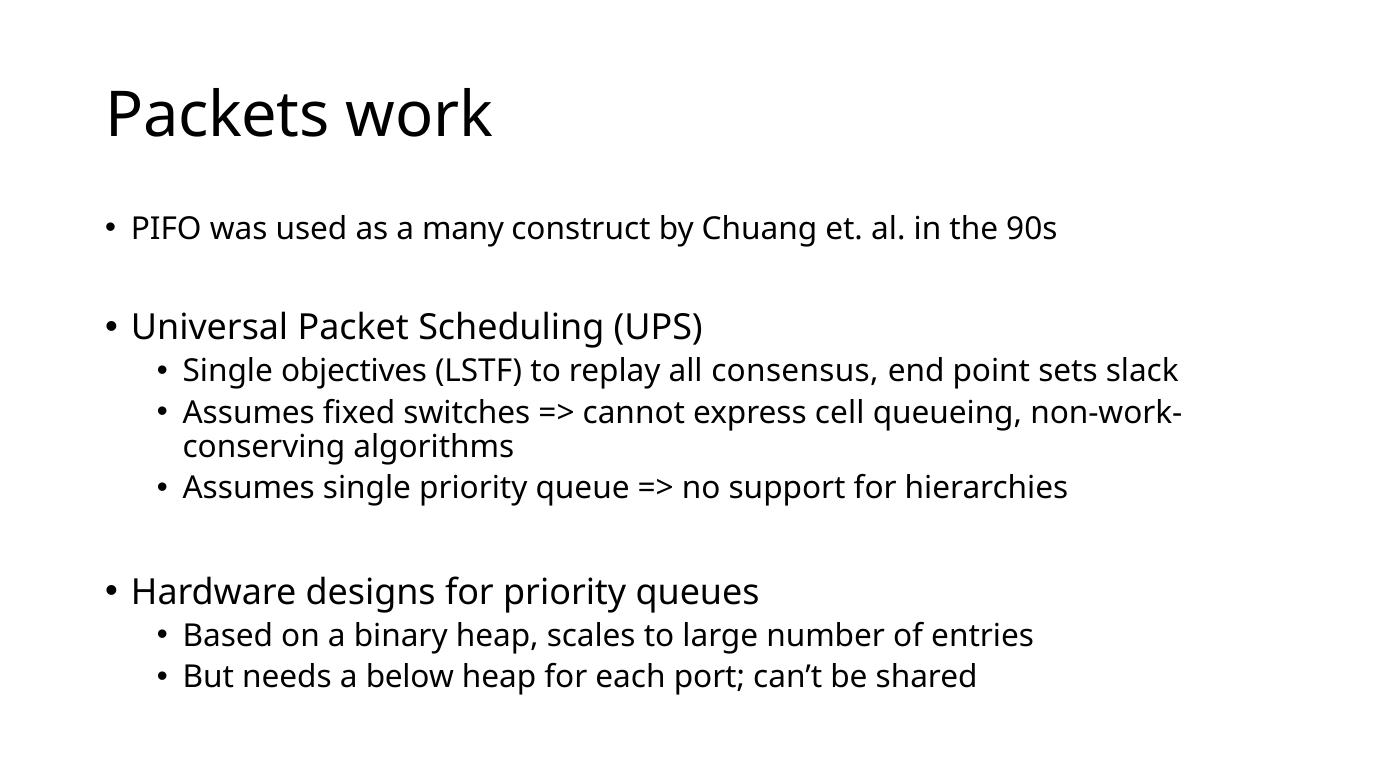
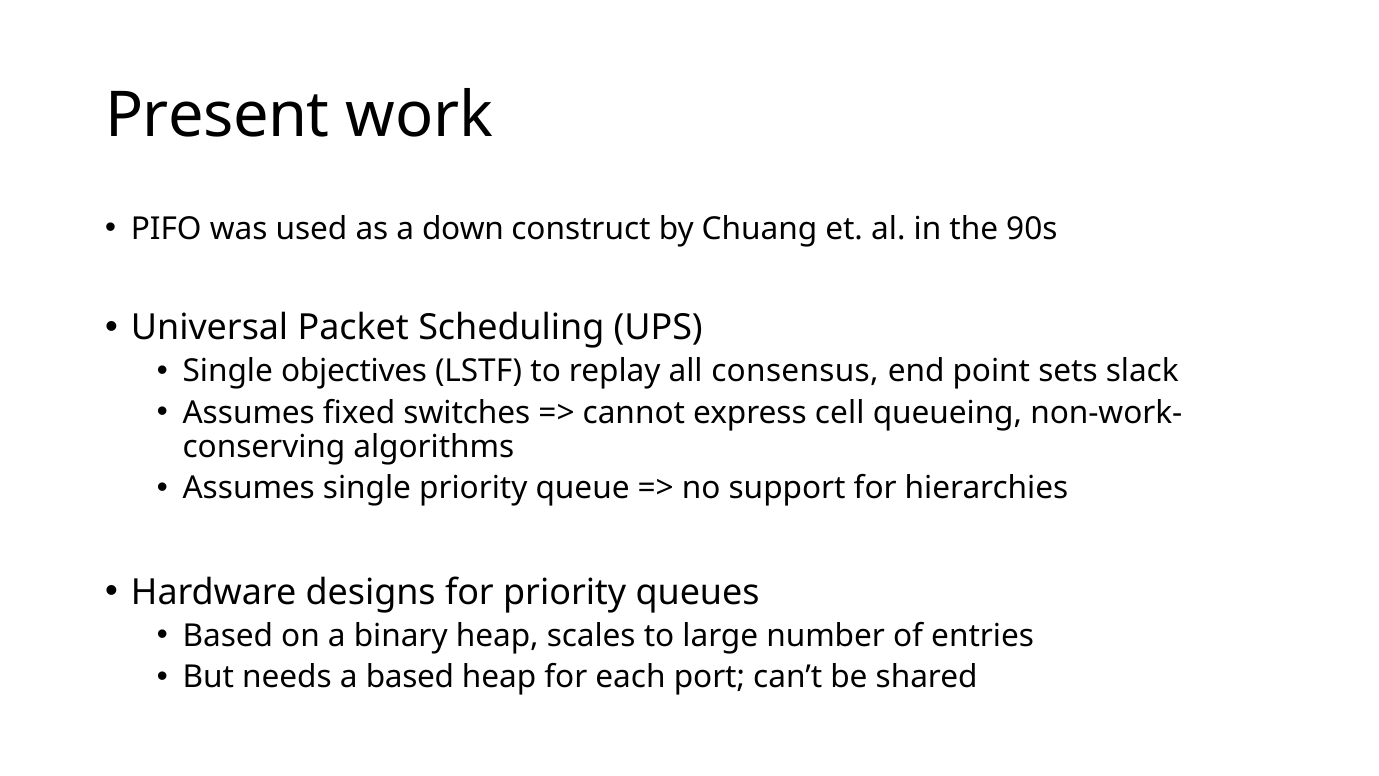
Packets: Packets -> Present
many: many -> down
a below: below -> based
